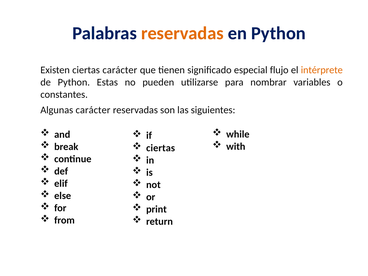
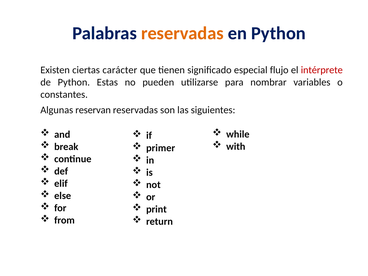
intérprete colour: orange -> red
Algunas carácter: carácter -> reservan
ciertas at (161, 148): ciertas -> primer
